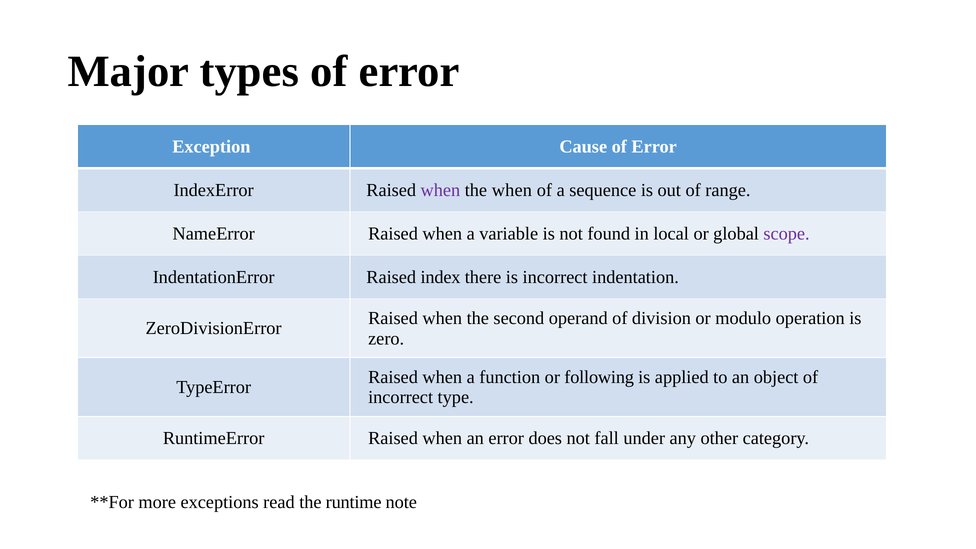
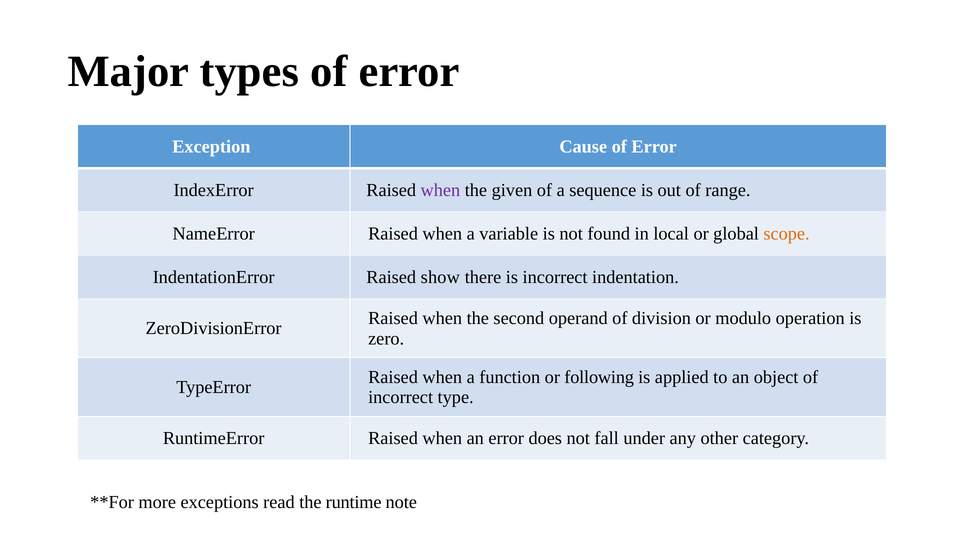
the when: when -> given
scope colour: purple -> orange
index: index -> show
